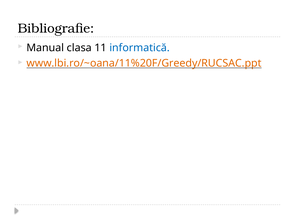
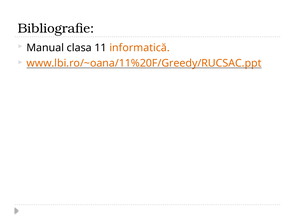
informatică colour: blue -> orange
